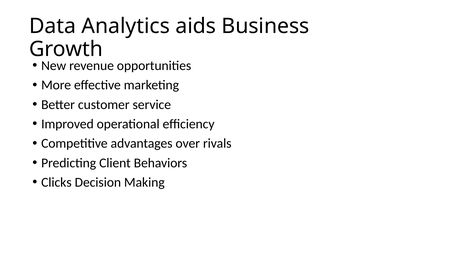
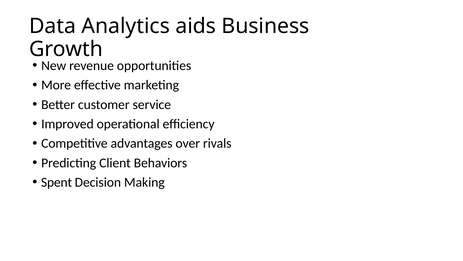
Clicks: Clicks -> Spent
